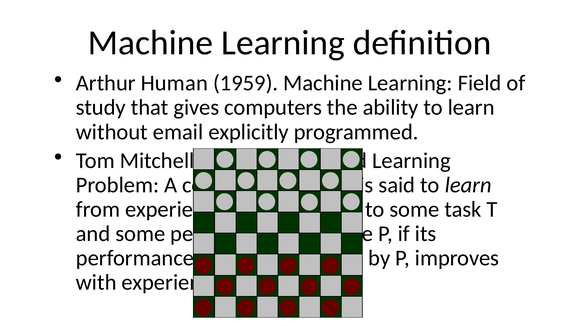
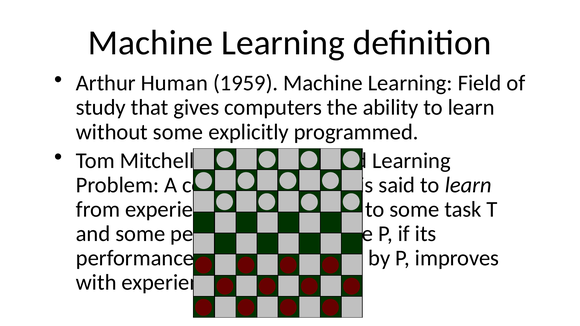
without email: email -> some
